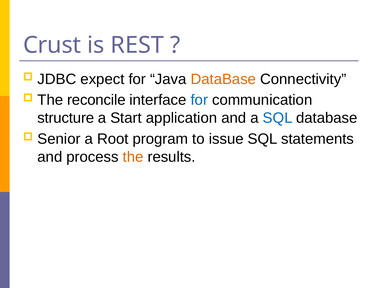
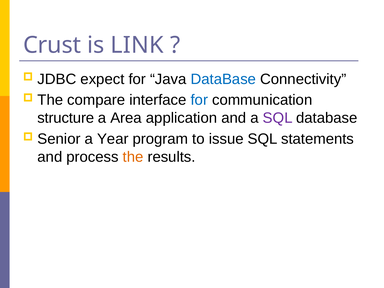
REST: REST -> LINK
DataBase at (223, 79) colour: orange -> blue
reconcile: reconcile -> compare
Start: Start -> Area
SQL at (278, 118) colour: blue -> purple
Root: Root -> Year
